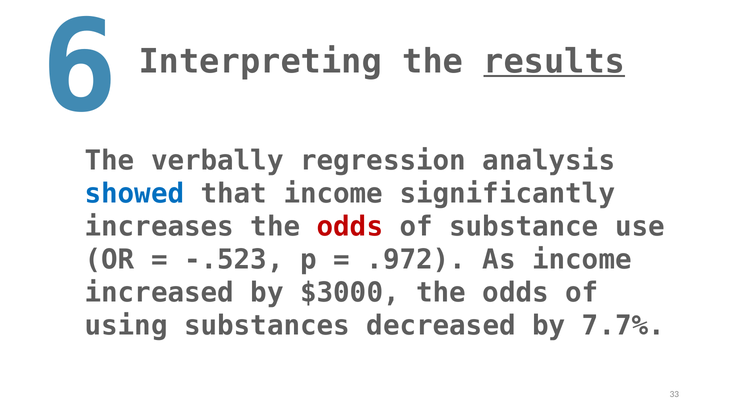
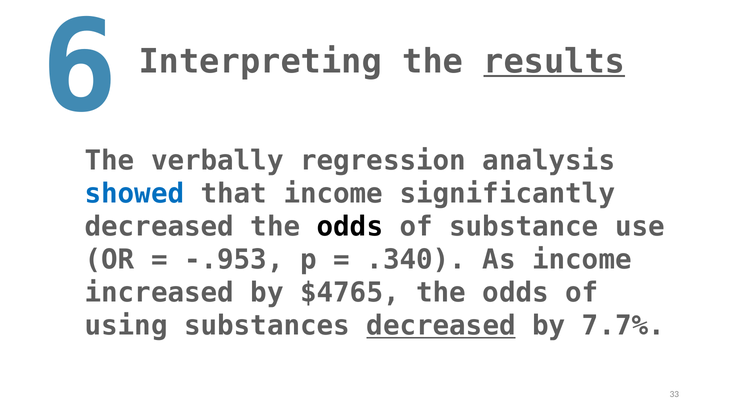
increases at (159, 227): increases -> decreased
odds at (350, 227) colour: red -> black
-.523: -.523 -> -.953
.972: .972 -> .340
$3000: $3000 -> $4765
decreased at (441, 326) underline: none -> present
